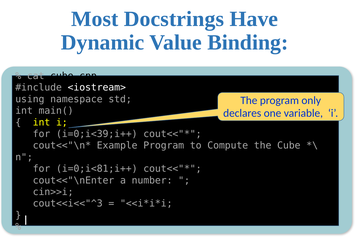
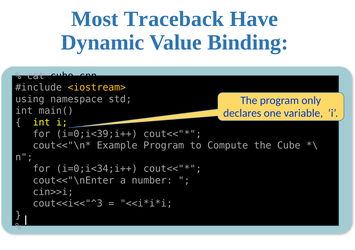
Docstrings: Docstrings -> Traceback
<iostream> colour: white -> yellow
i=0;i<81;i++: i=0;i<81;i++ -> i=0;i<34;i++
